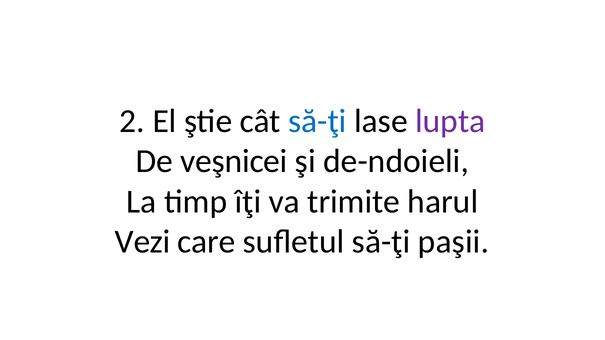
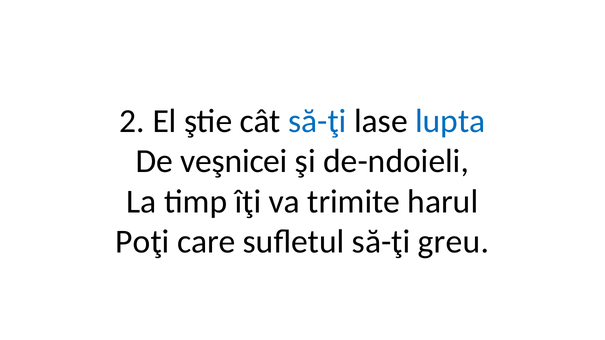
lupta colour: purple -> blue
Vezi: Vezi -> Poţi
paşii: paşii -> greu
